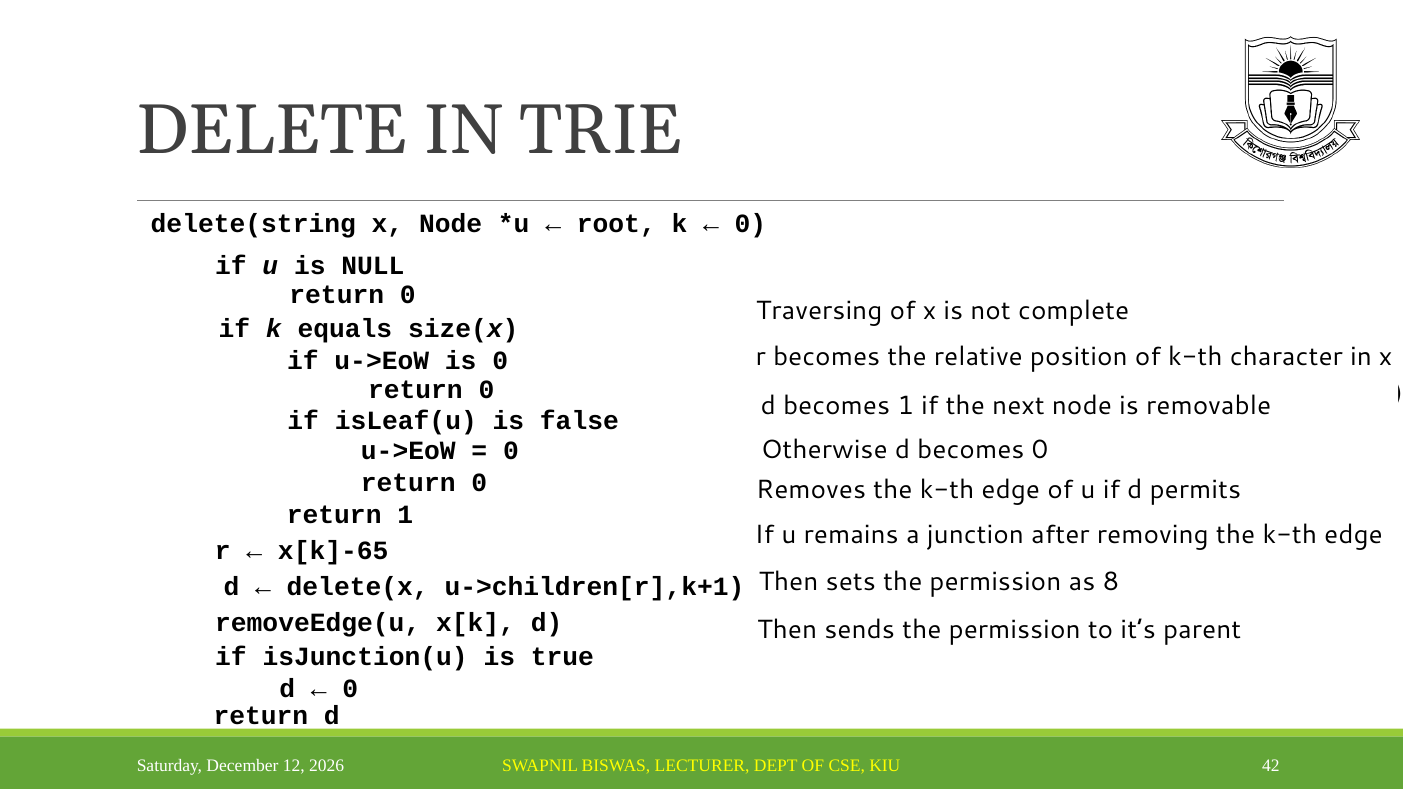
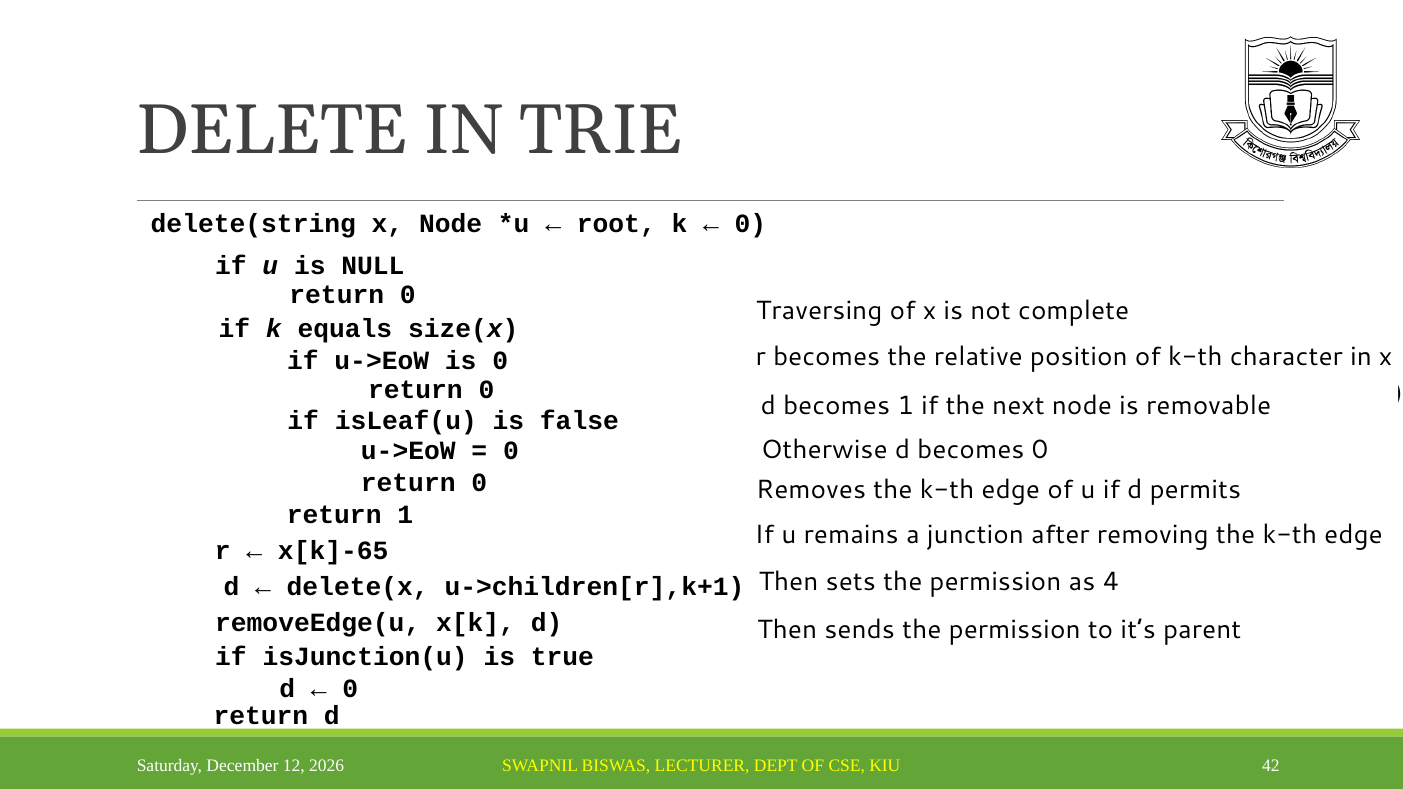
8: 8 -> 4
